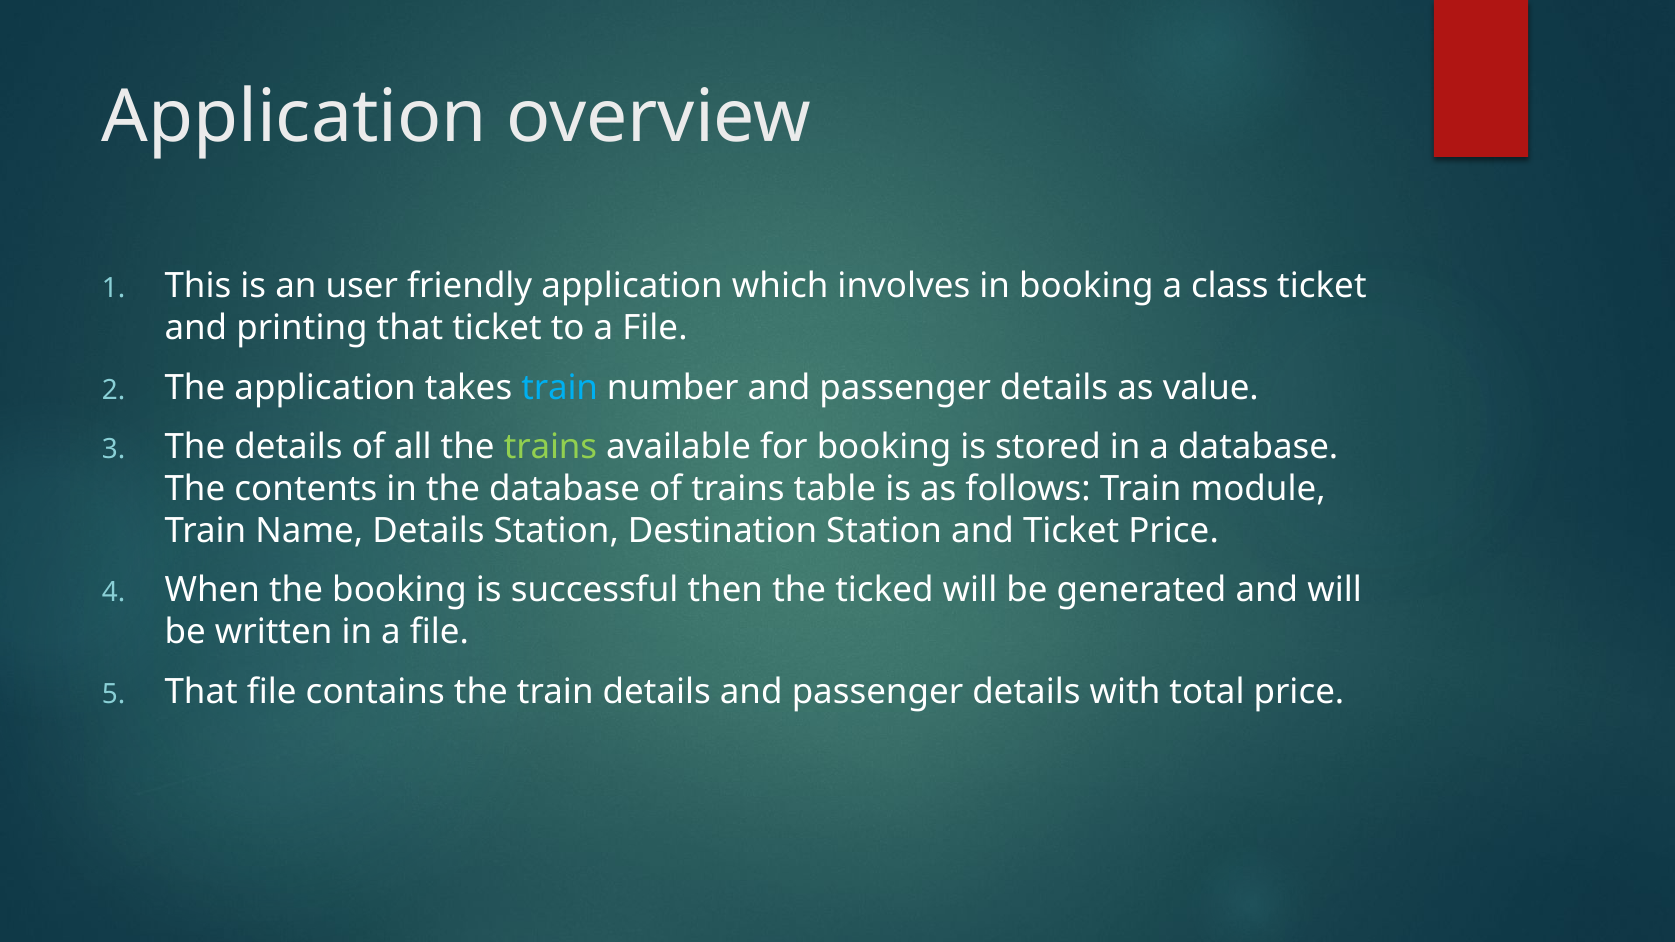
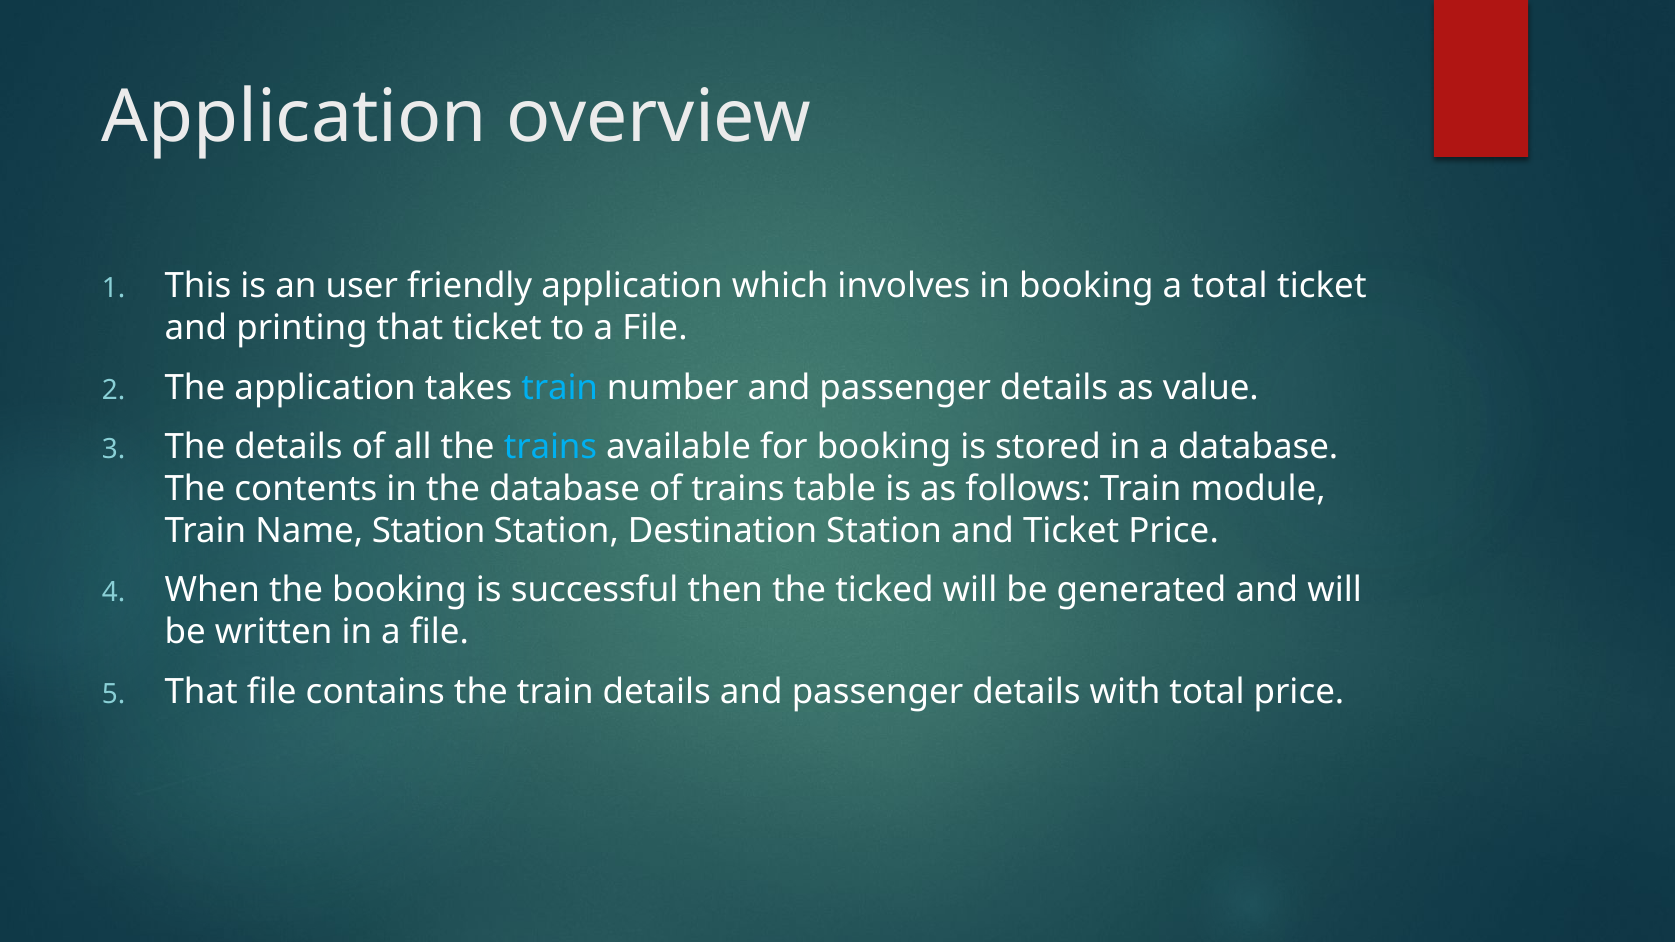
a class: class -> total
trains at (550, 447) colour: light green -> light blue
Name Details: Details -> Station
